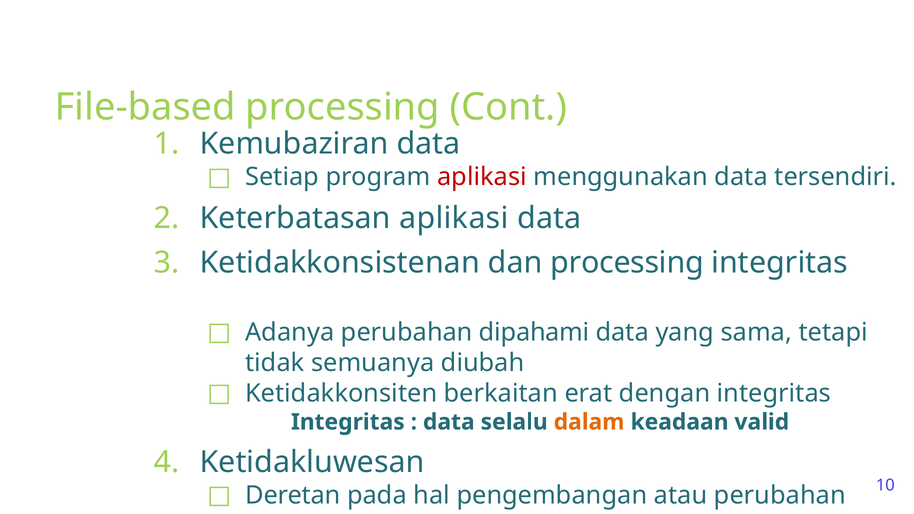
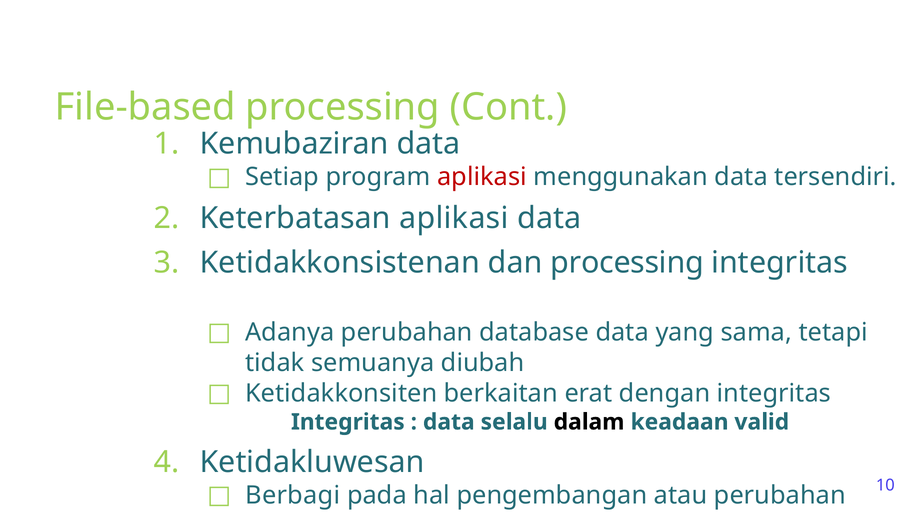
dipahami: dipahami -> database
dalam colour: orange -> black
Deretan: Deretan -> Berbagi
